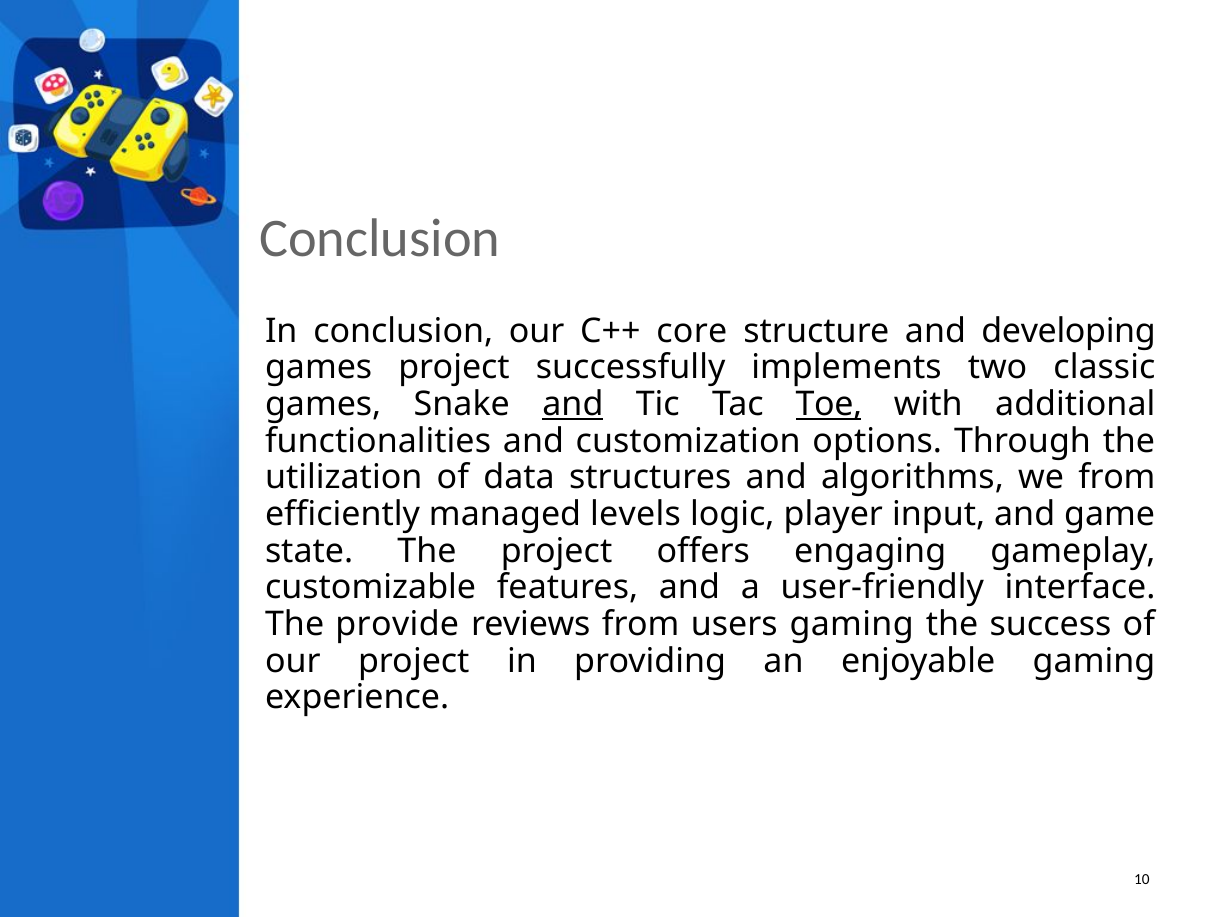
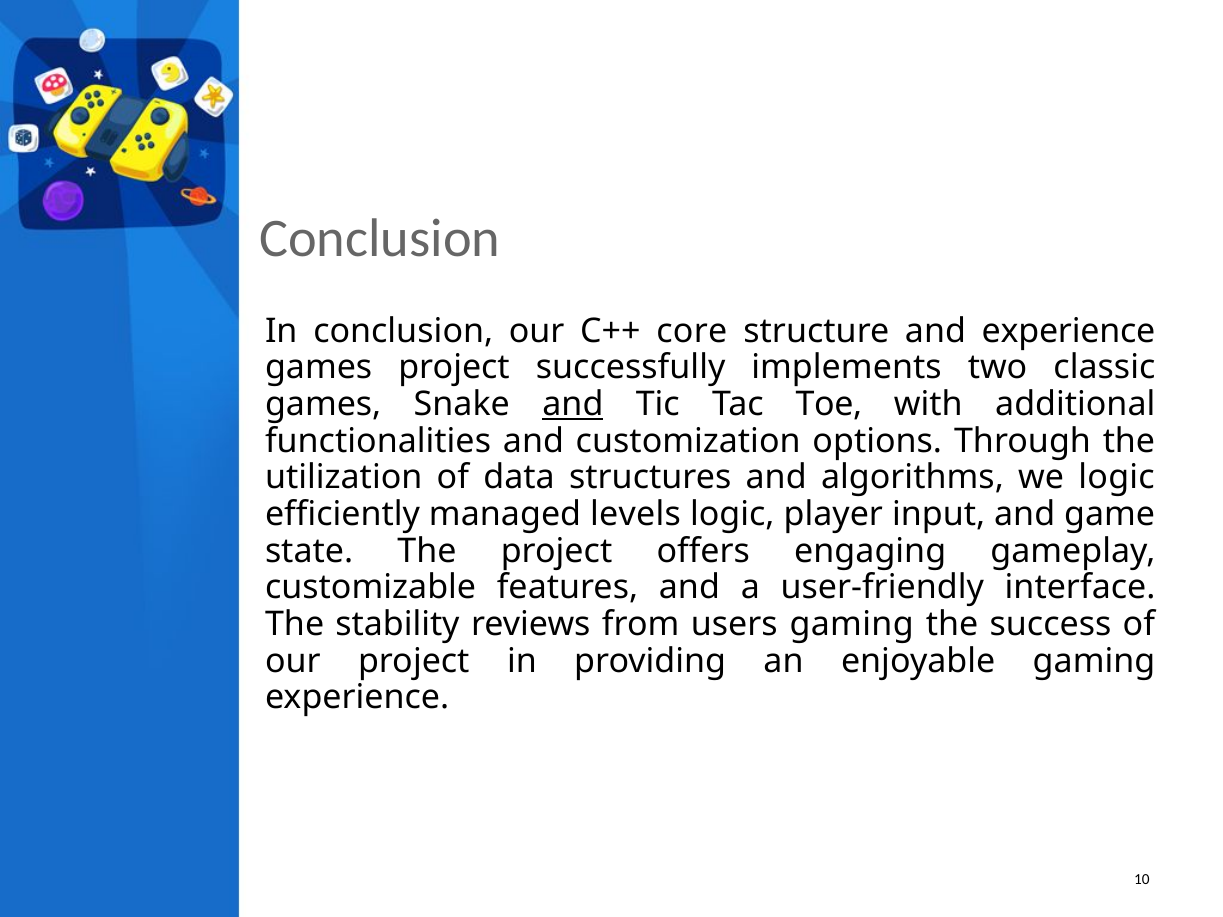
and developing: developing -> experience
Toe underline: present -> none
we from: from -> logic
provide: provide -> stability
